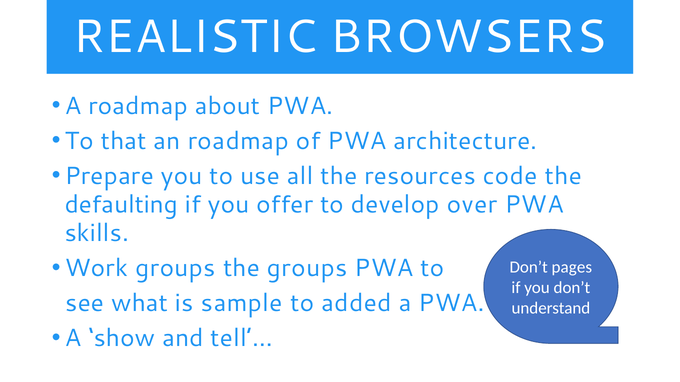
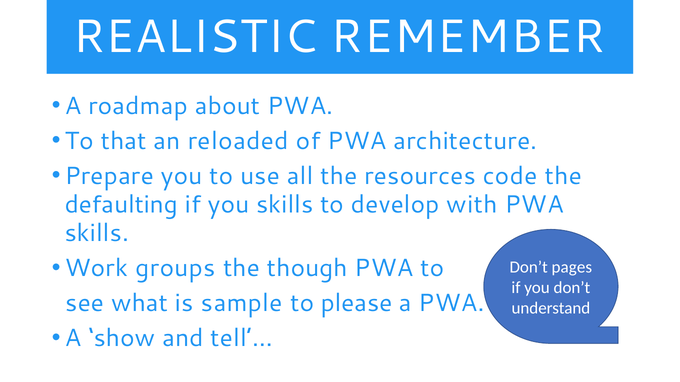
BROWSERS: BROWSERS -> REMEMBER
an roadmap: roadmap -> reloaded
you offer: offer -> skills
over: over -> with
the groups: groups -> though
added: added -> please
